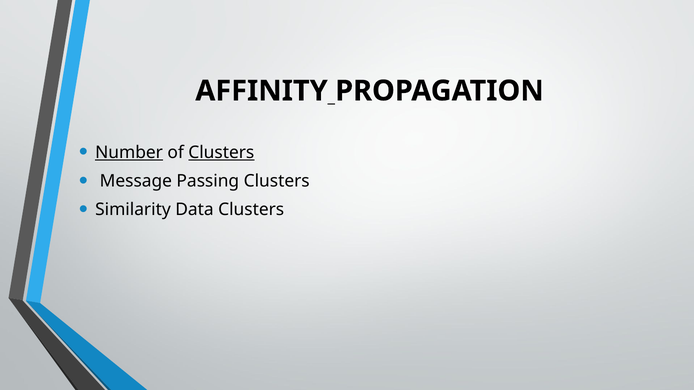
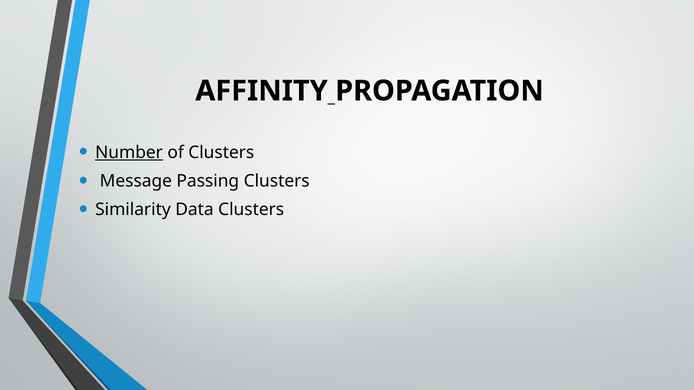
Clusters at (221, 153) underline: present -> none
